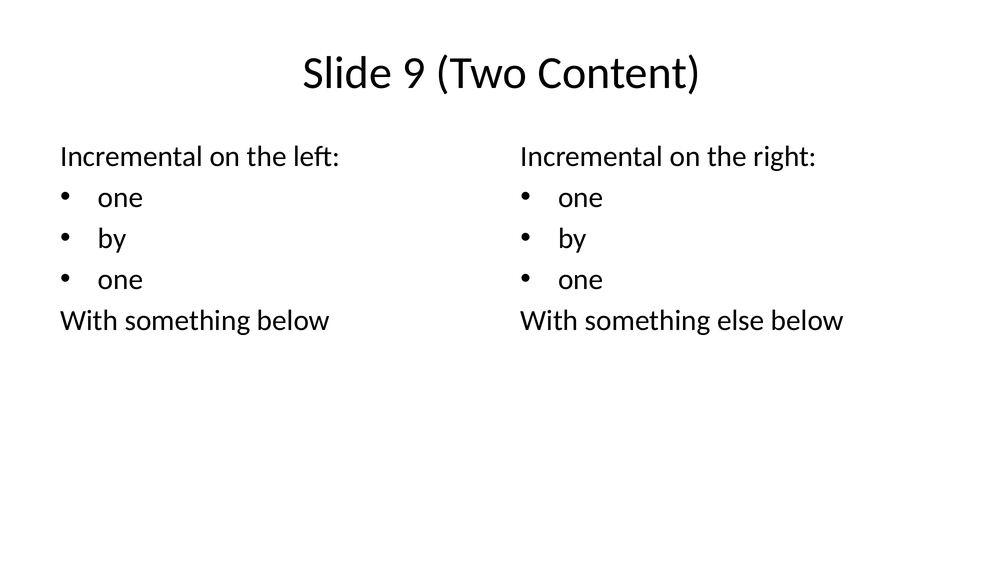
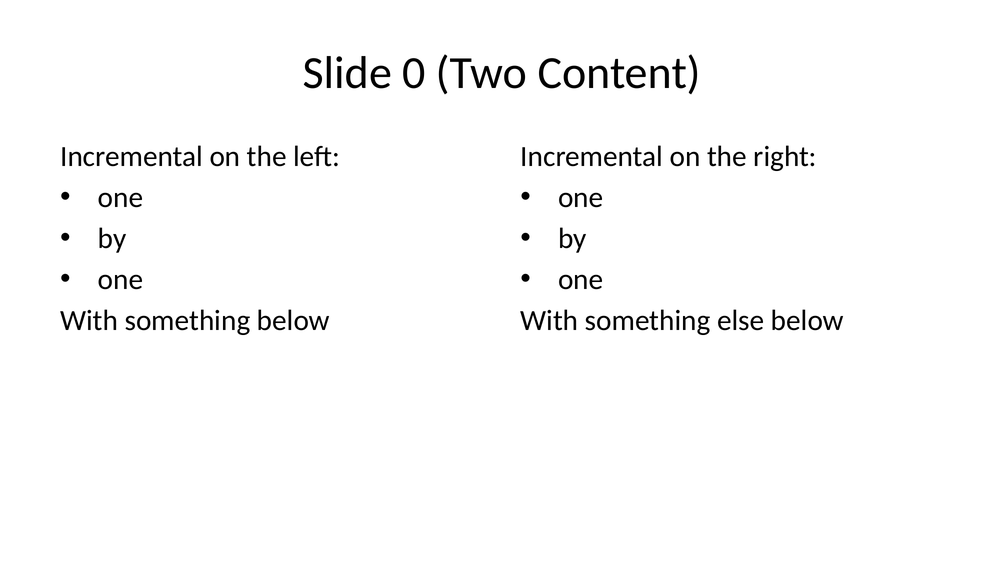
9: 9 -> 0
